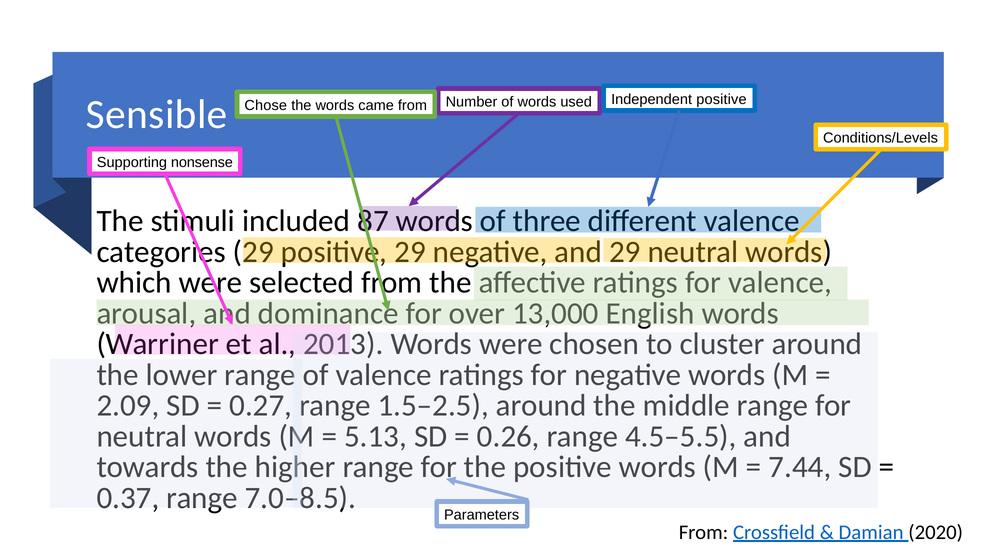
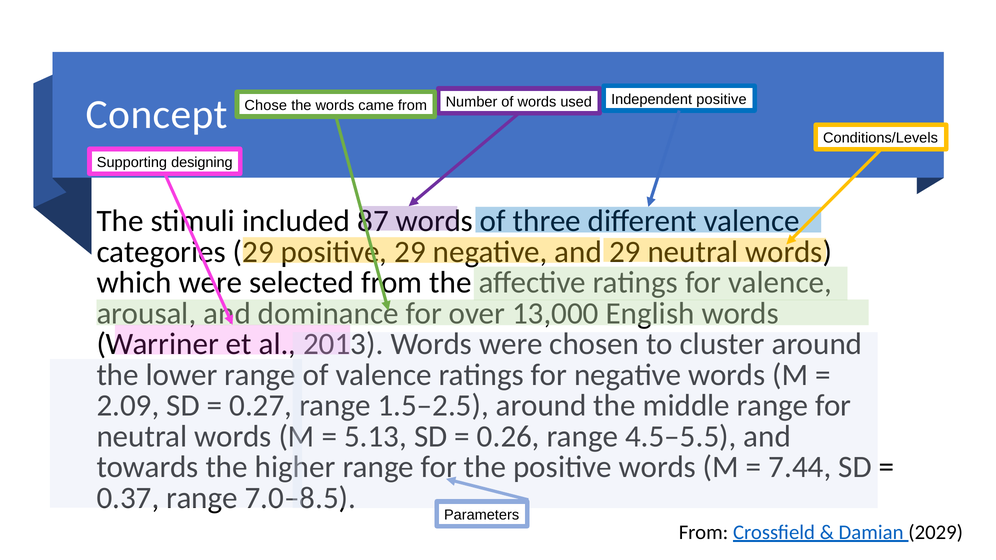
Sensible: Sensible -> Concept
nonsense: nonsense -> designing
2020: 2020 -> 2029
